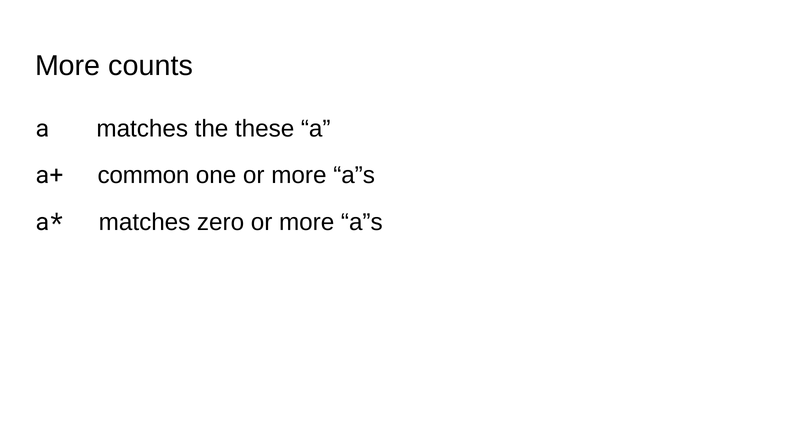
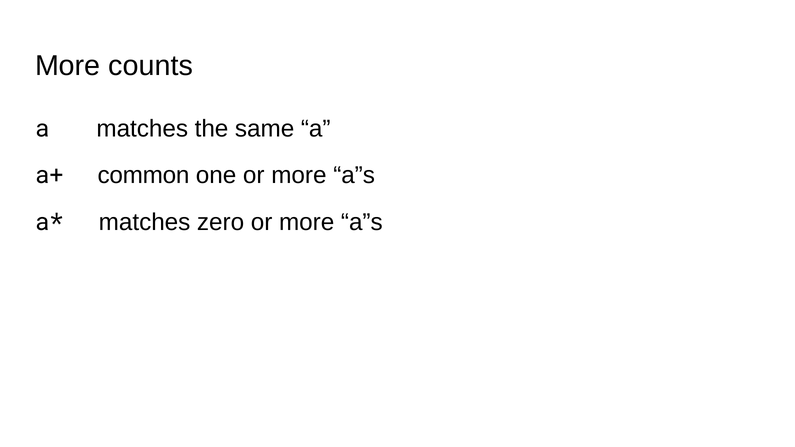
these: these -> same
